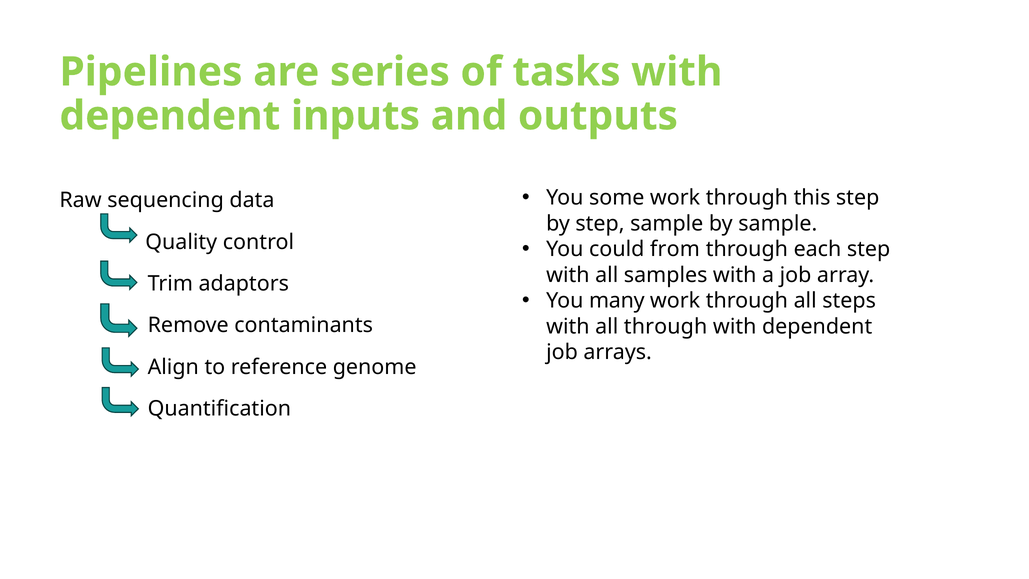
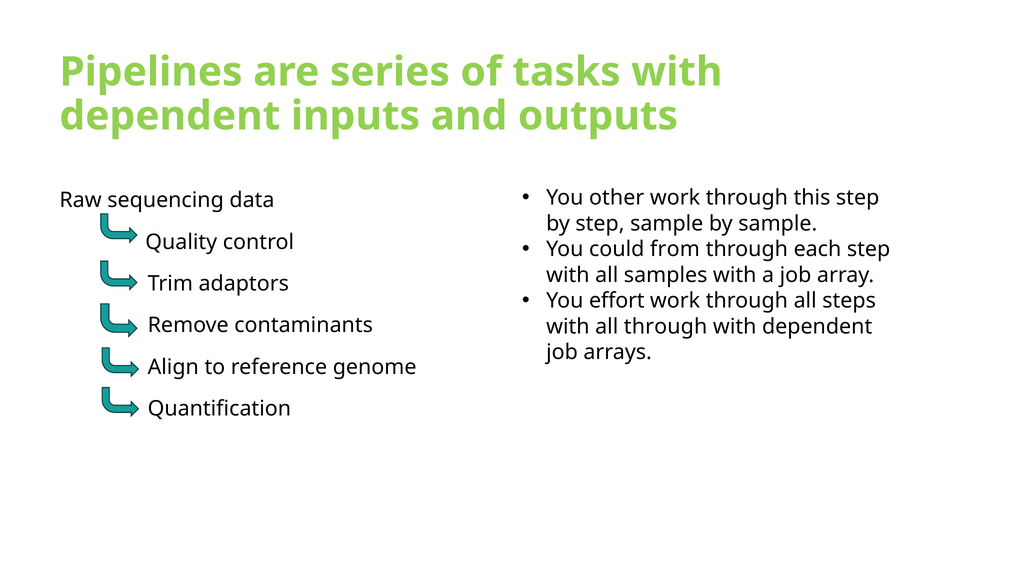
some: some -> other
many: many -> effort
